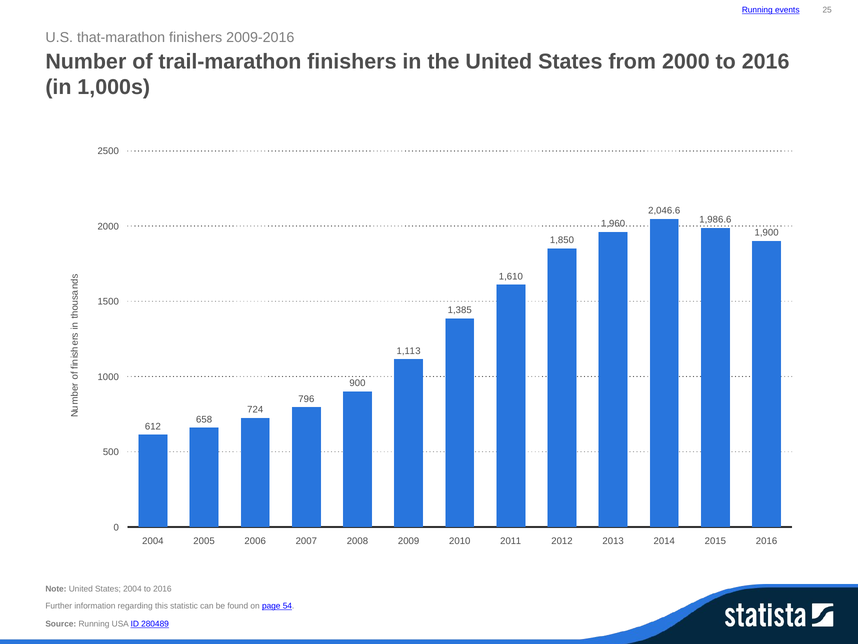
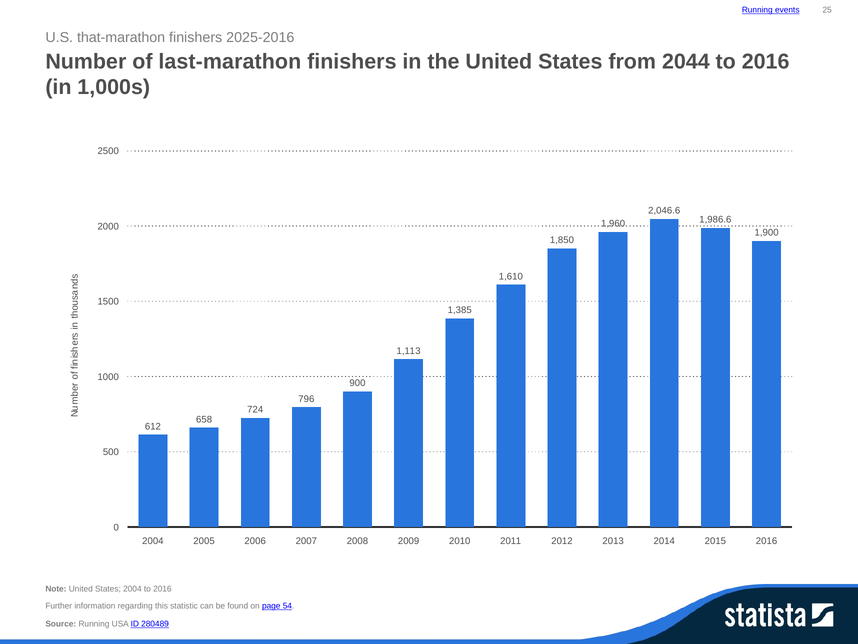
2009-2016: 2009-2016 -> 2025-2016
trail-marathon: trail-marathon -> last-marathon
from 2000: 2000 -> 2044
